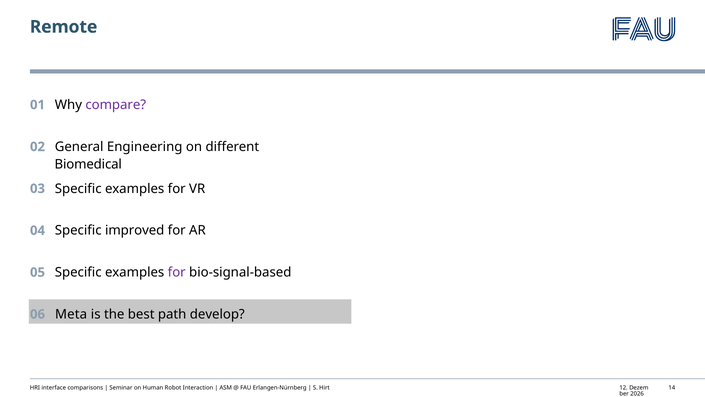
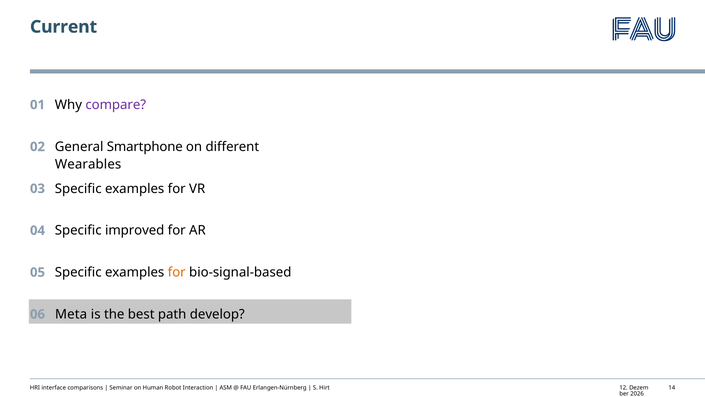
Remote: Remote -> Current
Engineering: Engineering -> Smartphone
Biomedical: Biomedical -> Wearables
for at (177, 272) colour: purple -> orange
